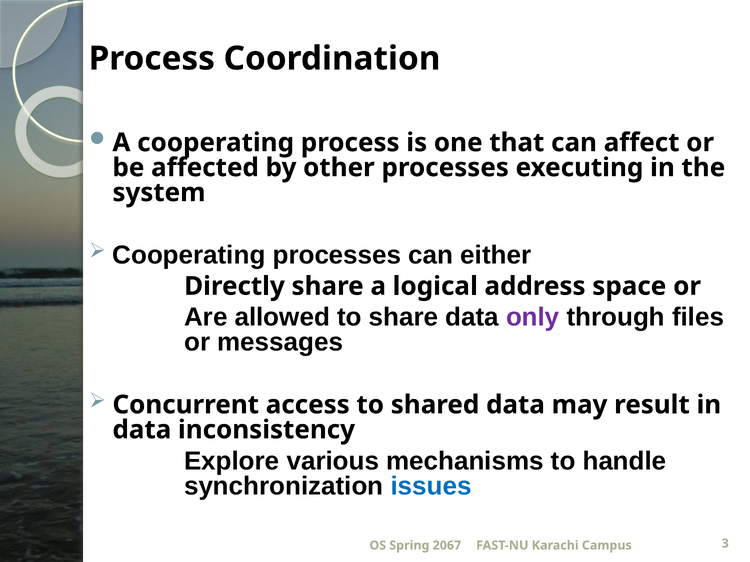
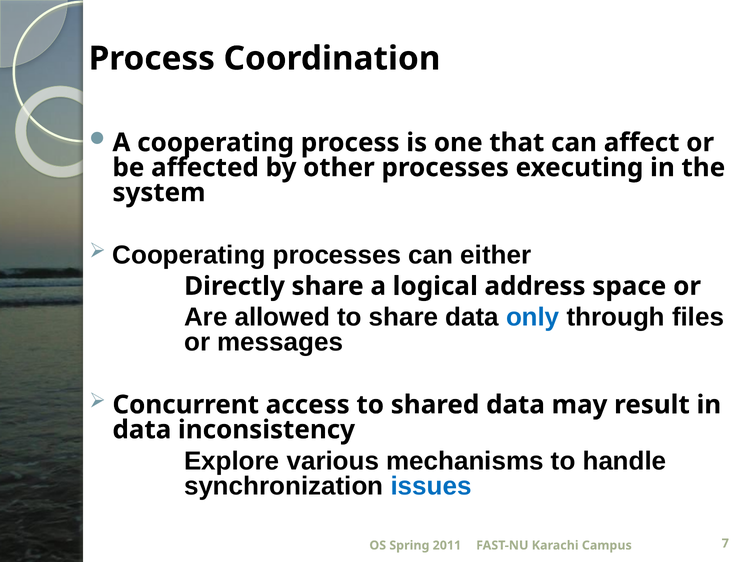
only colour: purple -> blue
2067: 2067 -> 2011
3: 3 -> 7
